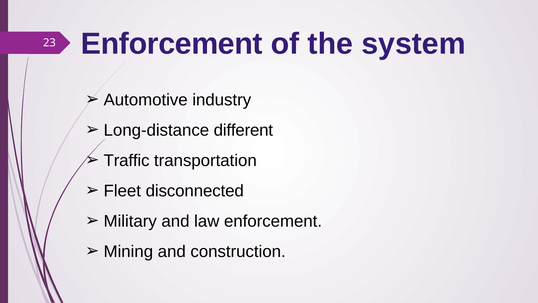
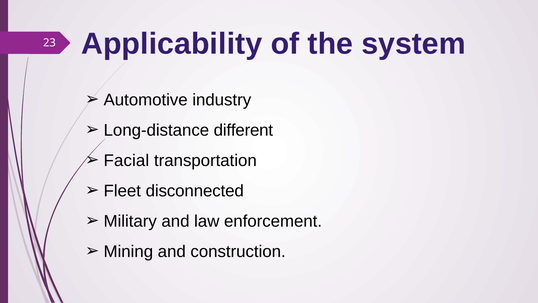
Enforcement at (172, 44): Enforcement -> Applicability
Traffic: Traffic -> Facial
